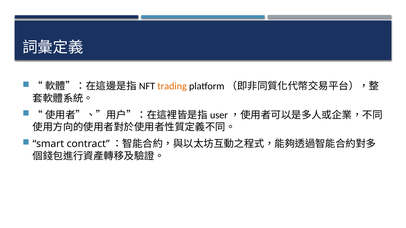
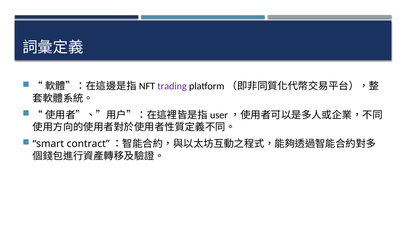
trading colour: orange -> purple
